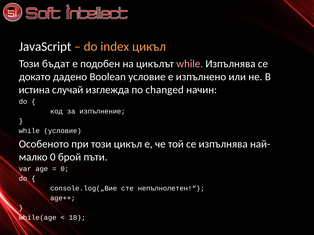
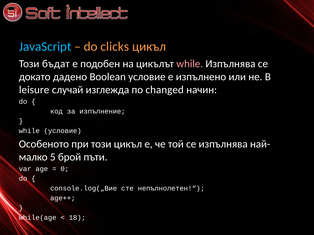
JavaScript colour: white -> light blue
index: index -> clicks
истина: истина -> leisure
0 at (53, 157): 0 -> 5
